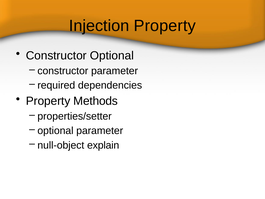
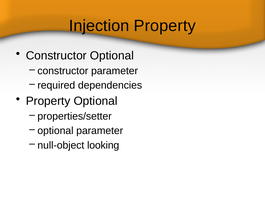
Property Methods: Methods -> Optional
explain: explain -> looking
